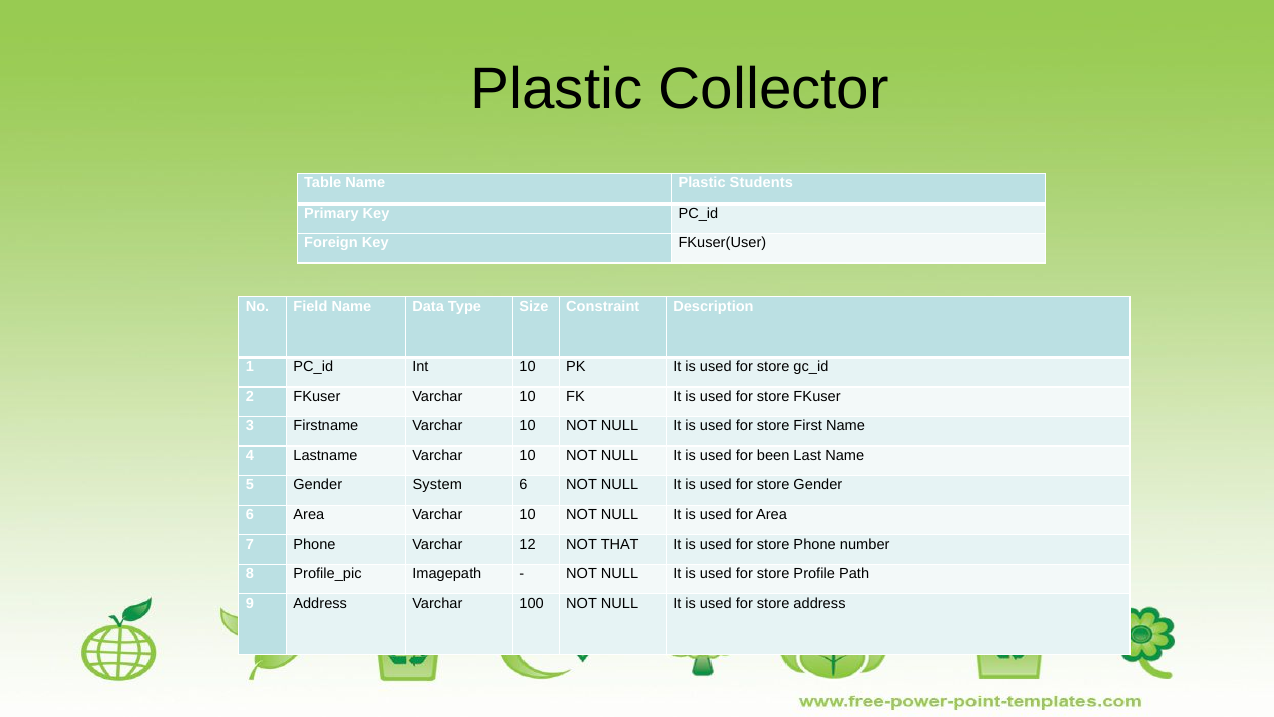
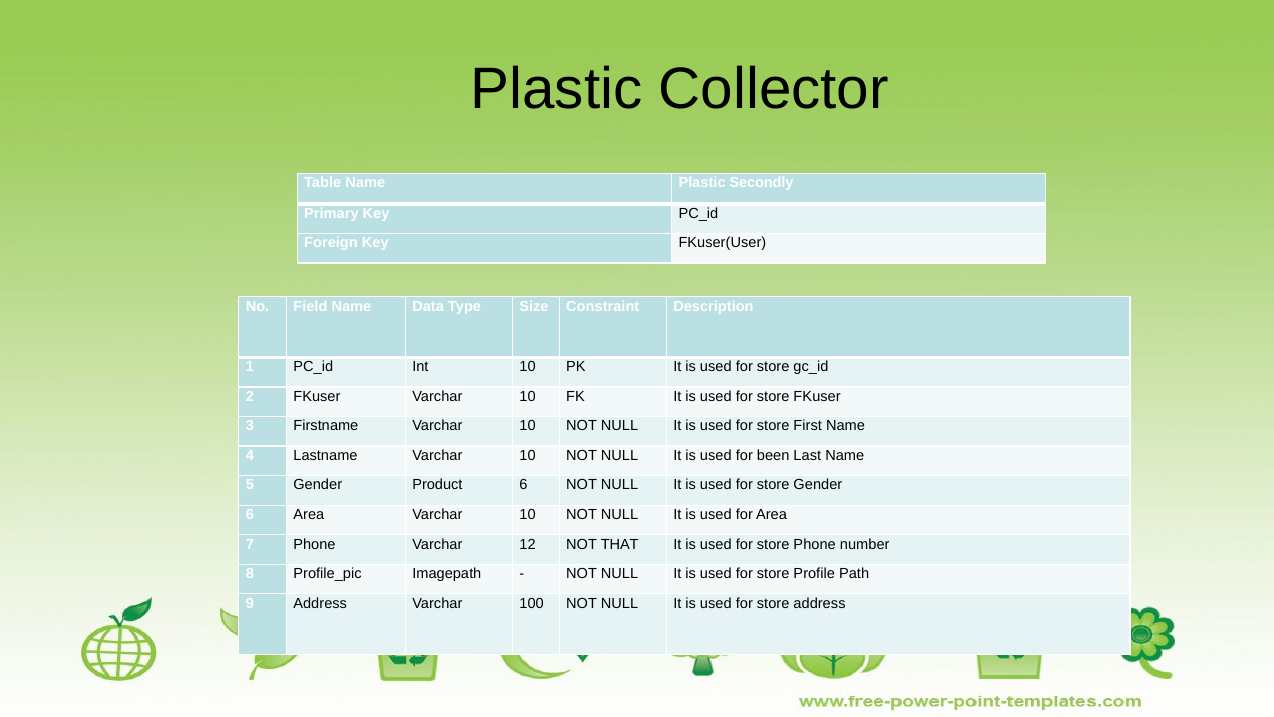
Students: Students -> Secondly
System: System -> Product
